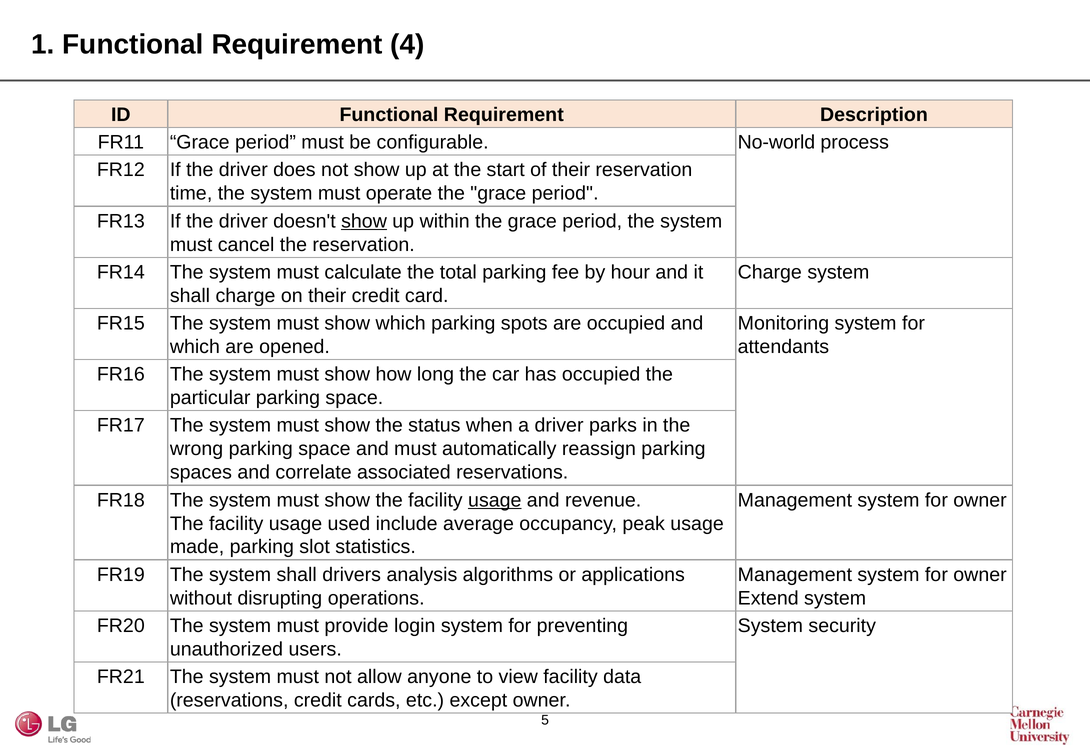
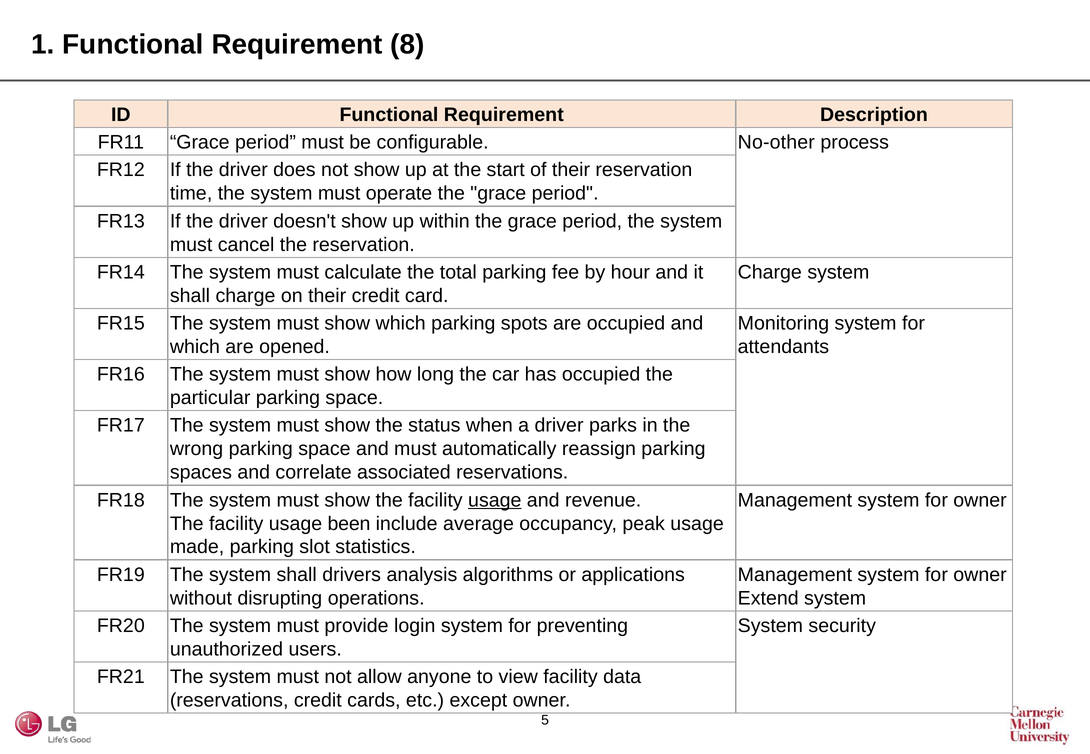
4: 4 -> 8
No-world: No-world -> No-other
show at (364, 221) underline: present -> none
used: used -> been
